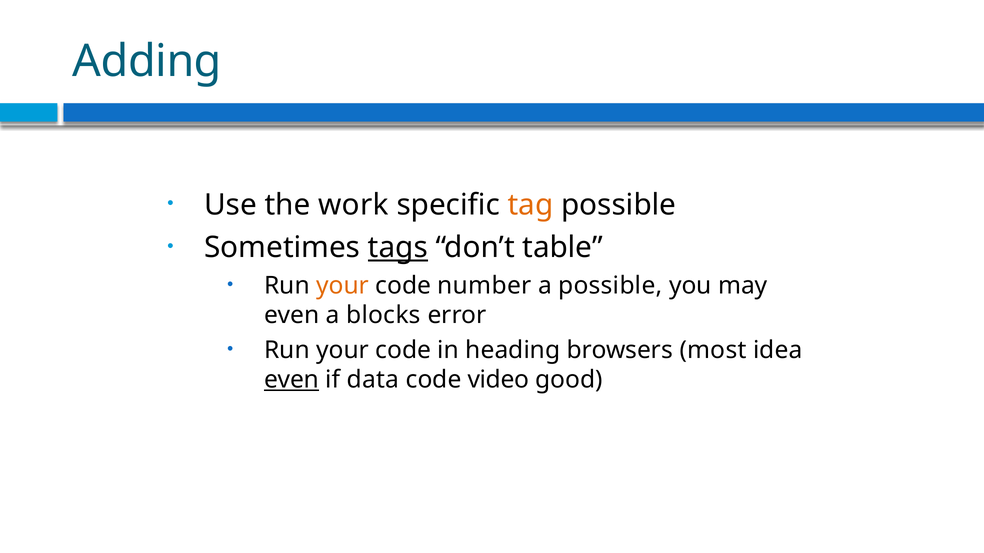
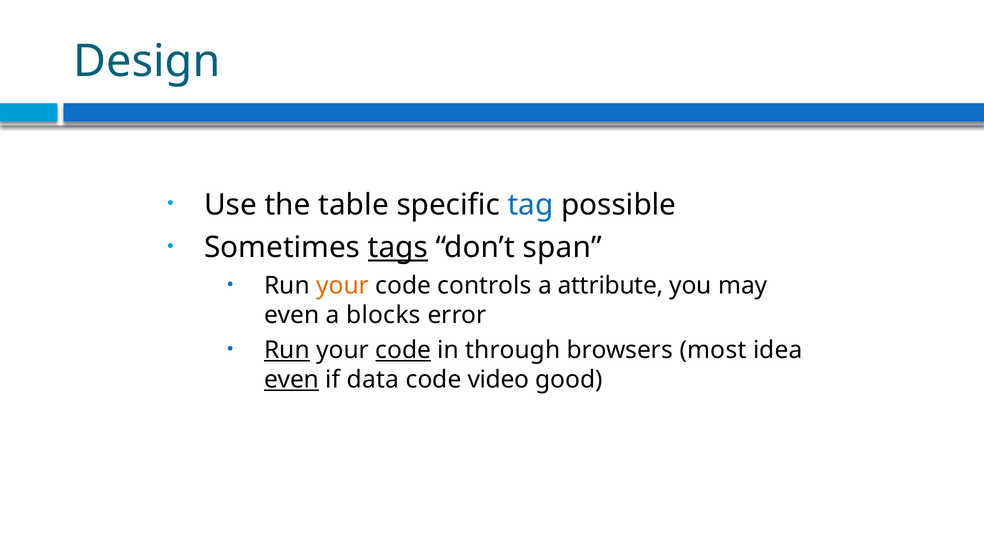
Adding: Adding -> Design
work: work -> table
tag colour: orange -> blue
table: table -> span
number: number -> controls
a possible: possible -> attribute
Run at (287, 350) underline: none -> present
code at (403, 350) underline: none -> present
heading: heading -> through
